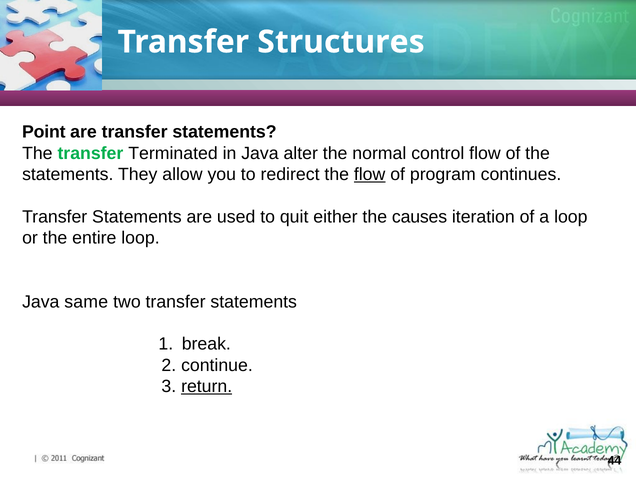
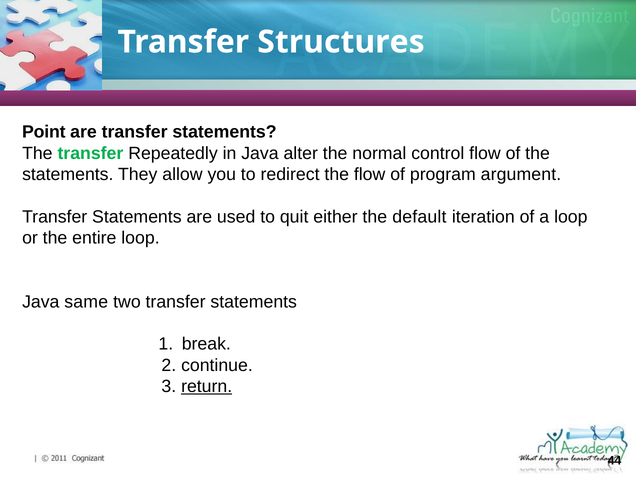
Terminated: Terminated -> Repeatedly
flow at (370, 174) underline: present -> none
continues: continues -> argument
causes: causes -> default
